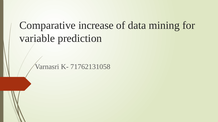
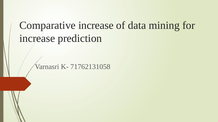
variable at (37, 39): variable -> increase
